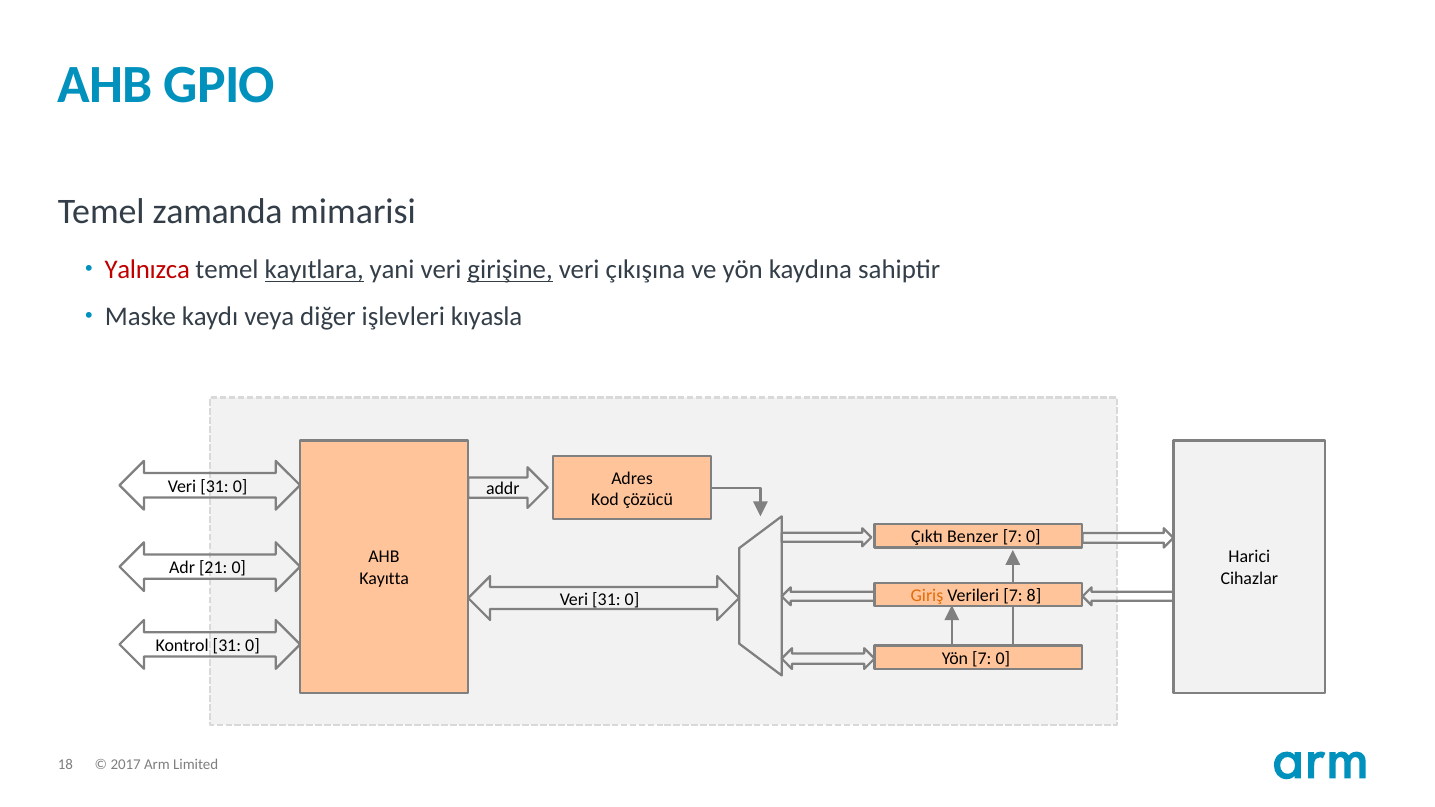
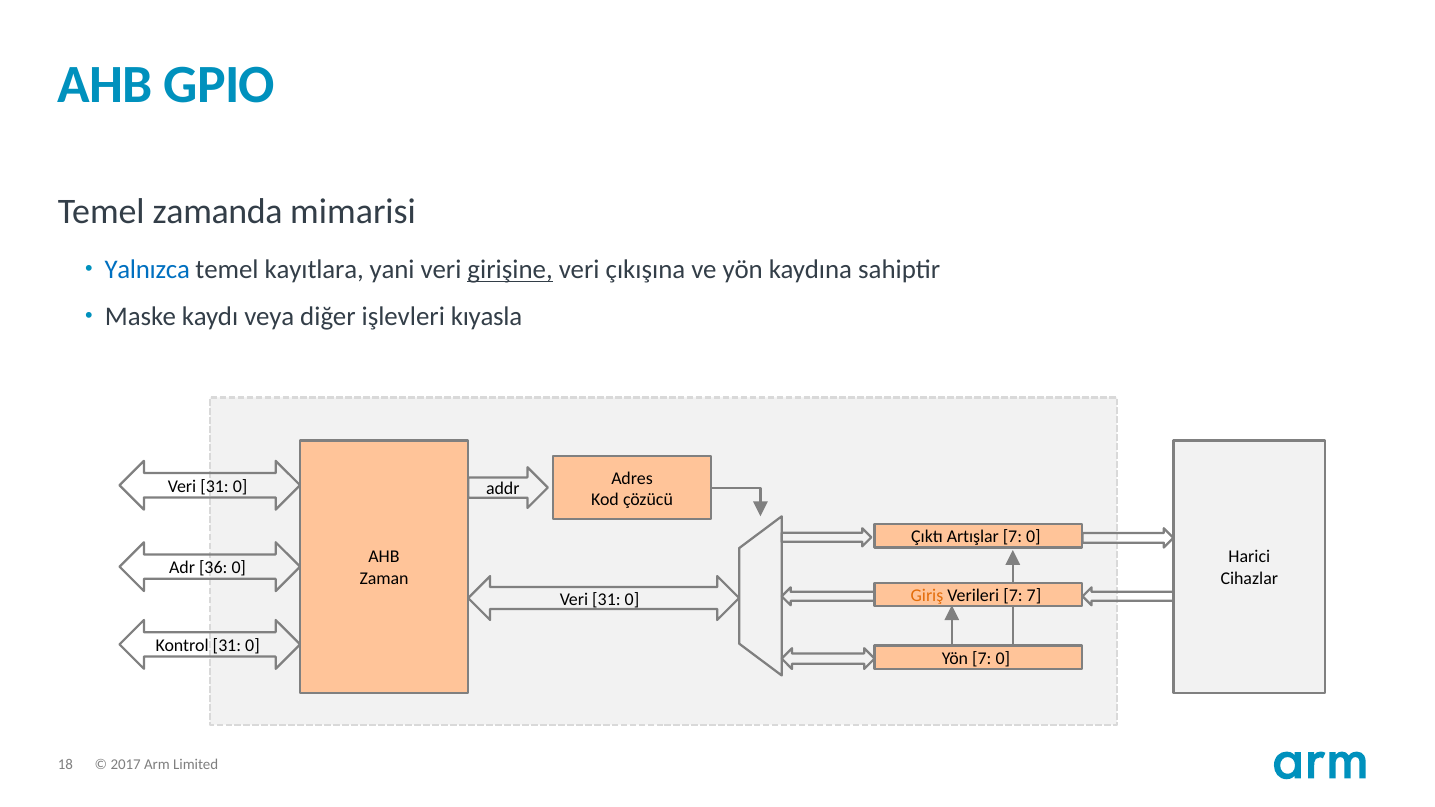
Yalnızca colour: red -> blue
kayıtlara underline: present -> none
Benzer: Benzer -> Artışlar
21: 21 -> 36
Kayıtta: Kayıtta -> Zaman
7 8: 8 -> 7
